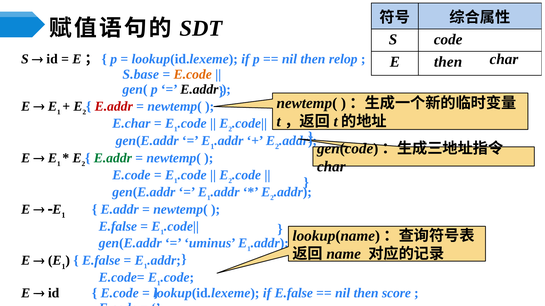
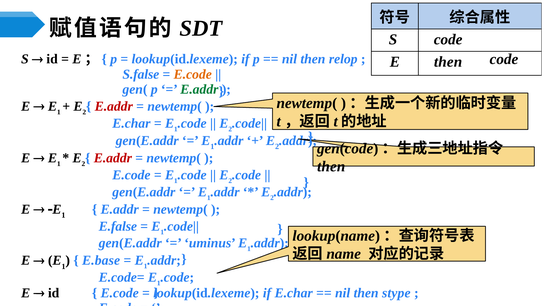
char at (504, 59): char -> code
S.base: S.base -> S.false
E.addr at (199, 89) colour: black -> green
E.addr at (113, 158) colour: green -> red
char at (331, 167): char -> then
E.false at (101, 261): E.false -> E.base
if E.false: E.false -> E.char
score: score -> stype
